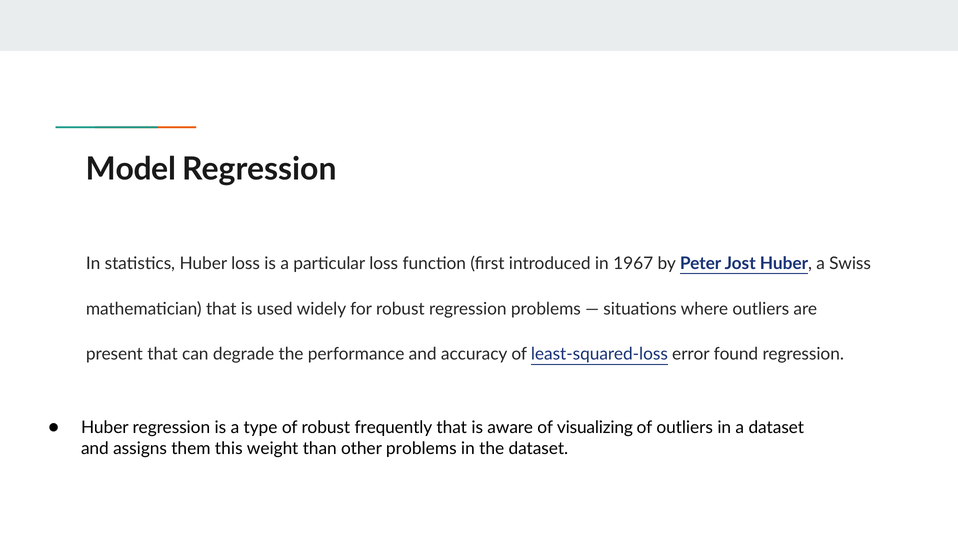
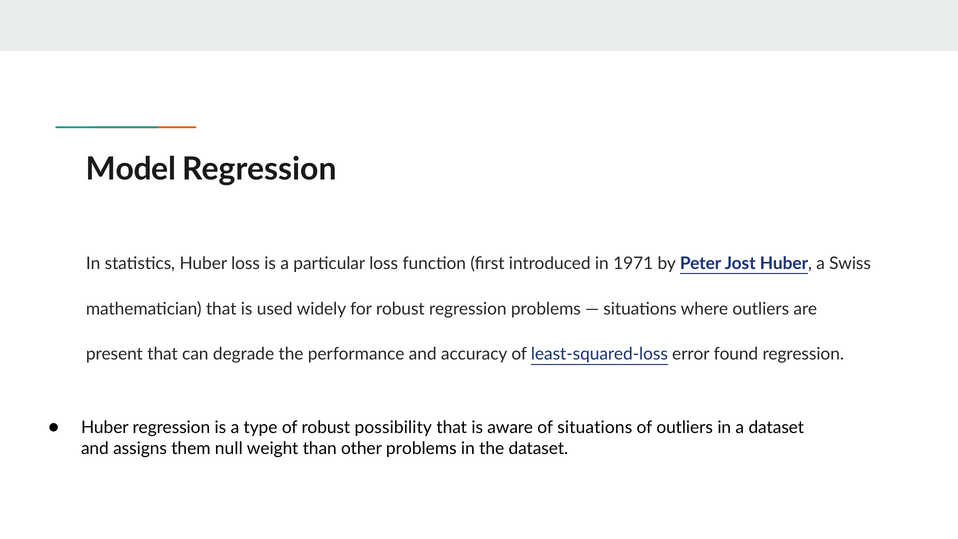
1967: 1967 -> 1971
frequently: frequently -> possibility
of visualizing: visualizing -> situations
this: this -> null
